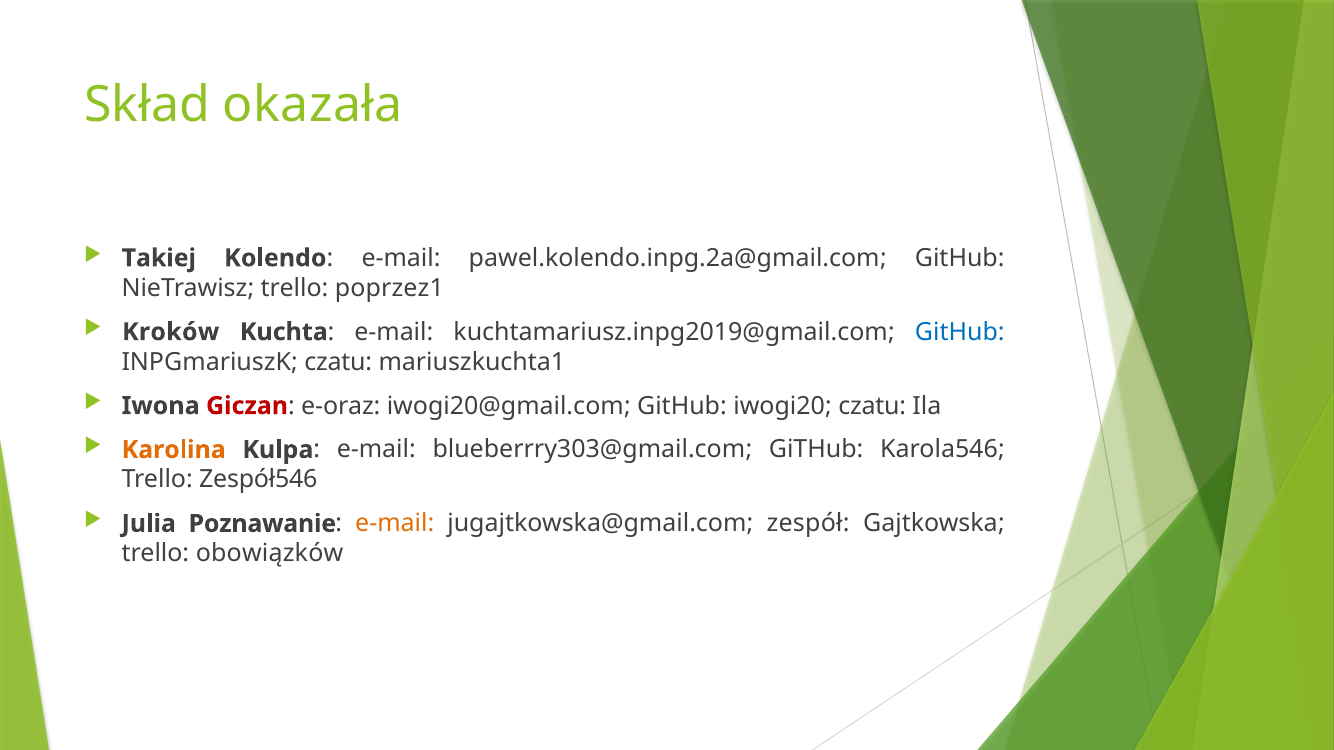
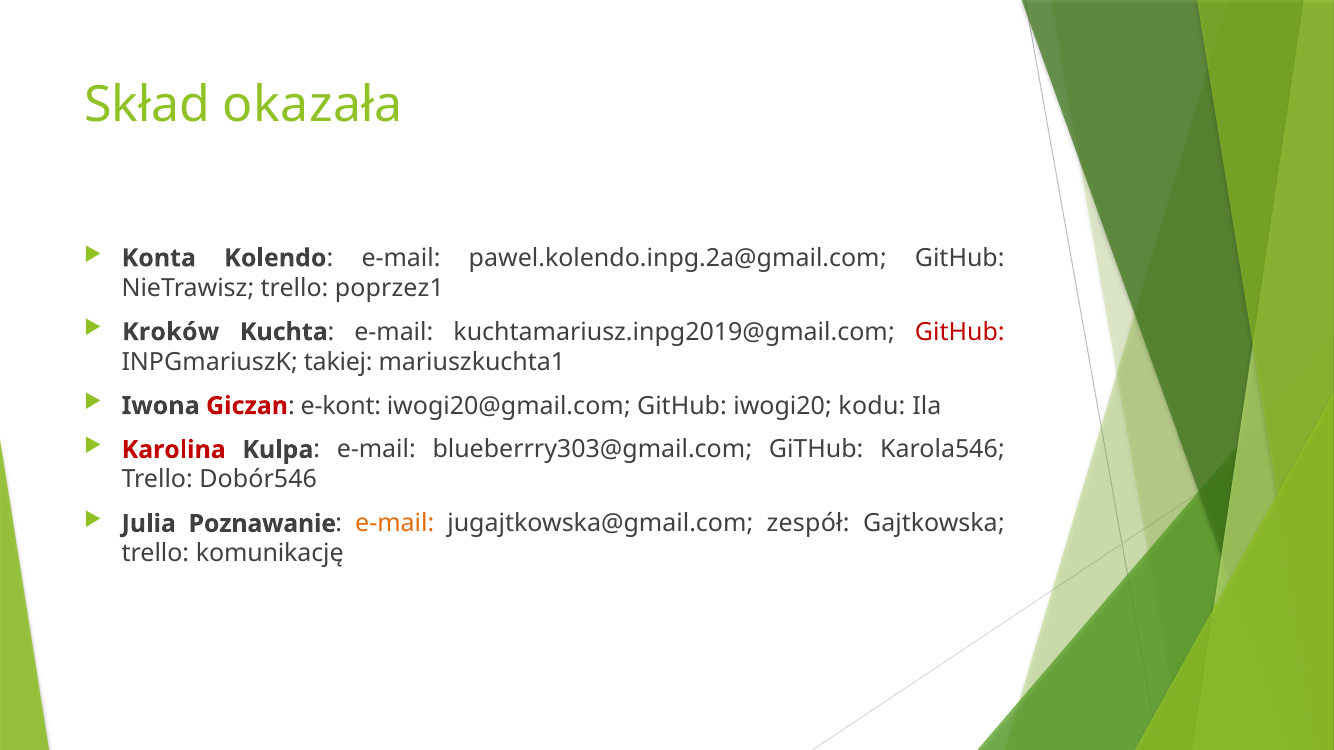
Takiej: Takiej -> Konta
GitHub at (960, 332) colour: blue -> red
INPGmariuszK czatu: czatu -> takiej
e-oraz: e-oraz -> e-kont
iwogi20 czatu: czatu -> kodu
Karolina colour: orange -> red
Zespół546: Zespół546 -> Dobór546
obowiązków: obowiązków -> komunikację
